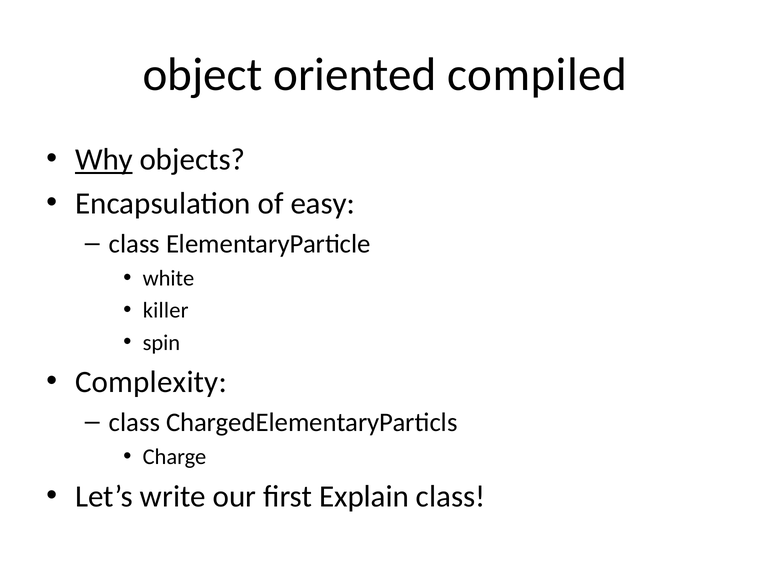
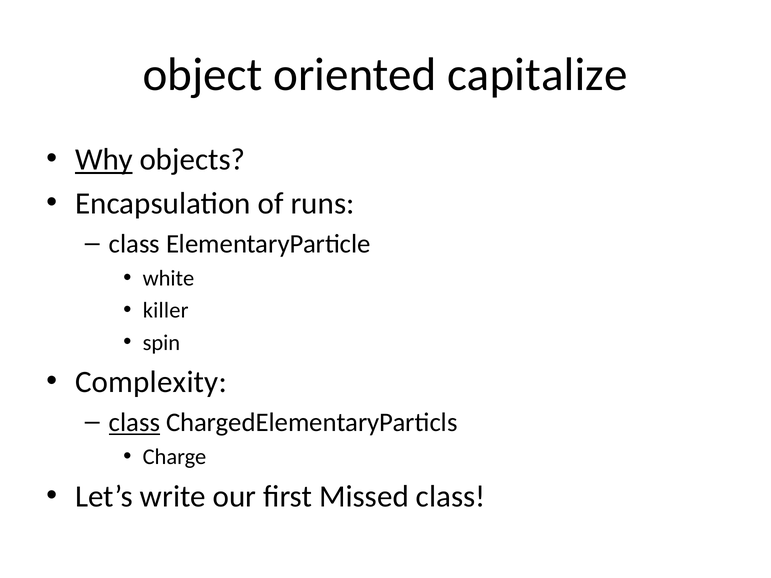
compiled: compiled -> capitalize
easy: easy -> runs
class at (134, 423) underline: none -> present
Explain: Explain -> Missed
